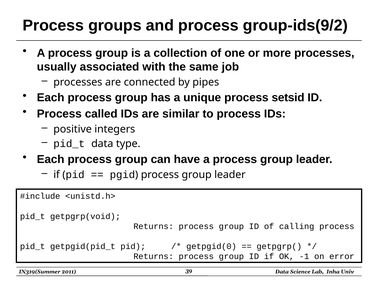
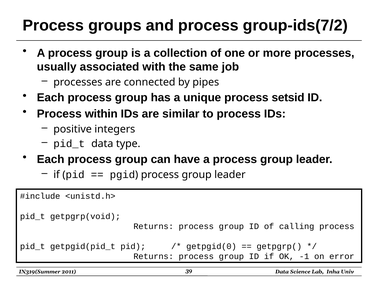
group-ids(9/2: group-ids(9/2 -> group-ids(7/2
called: called -> within
